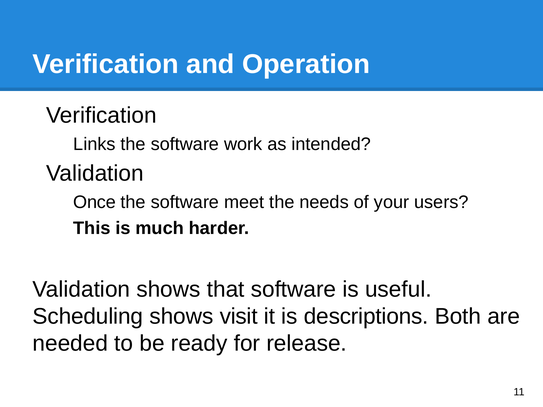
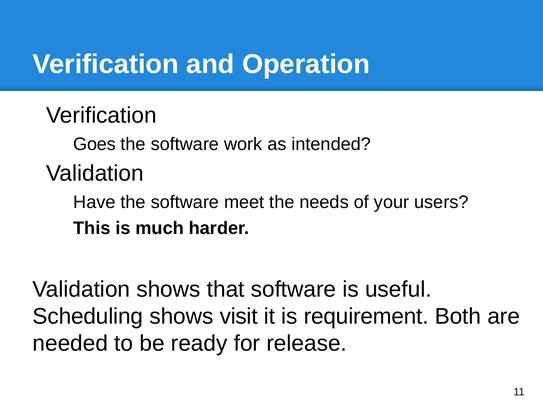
Links: Links -> Goes
Once: Once -> Have
descriptions: descriptions -> requirement
